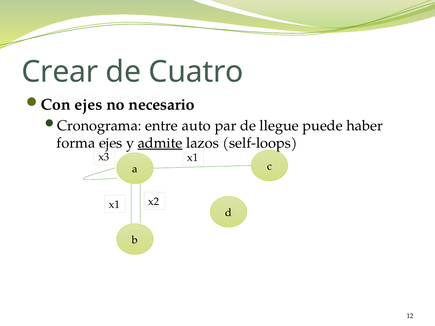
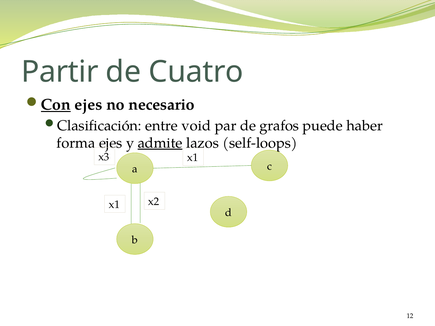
Crear: Crear -> Partir
Con underline: none -> present
Cronograma: Cronograma -> Clasificación
auto: auto -> void
llegue: llegue -> grafos
